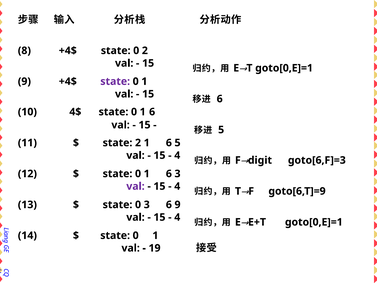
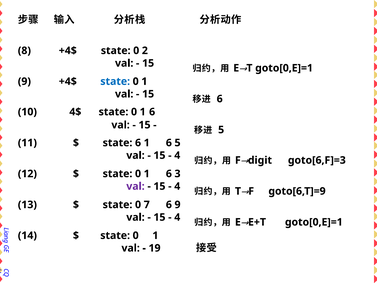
state at (115, 81) colour: purple -> blue
state 2: 2 -> 6
0 3: 3 -> 7
